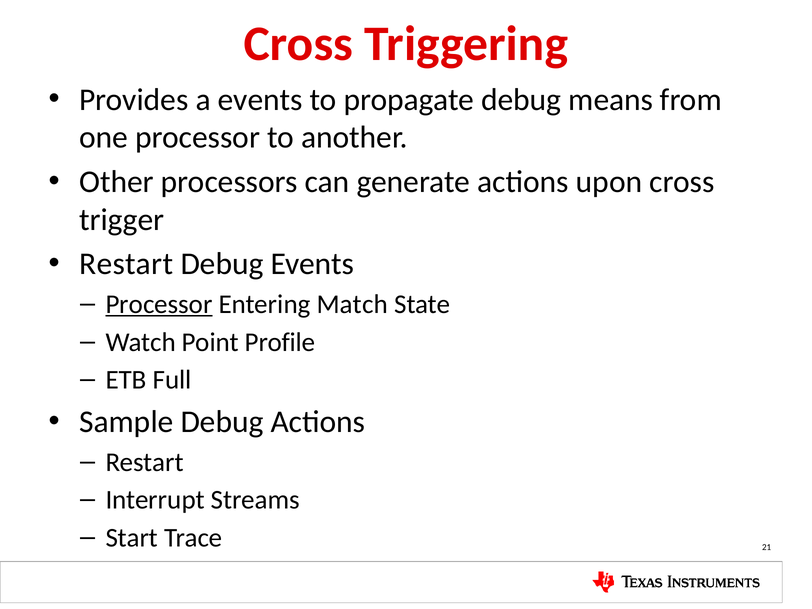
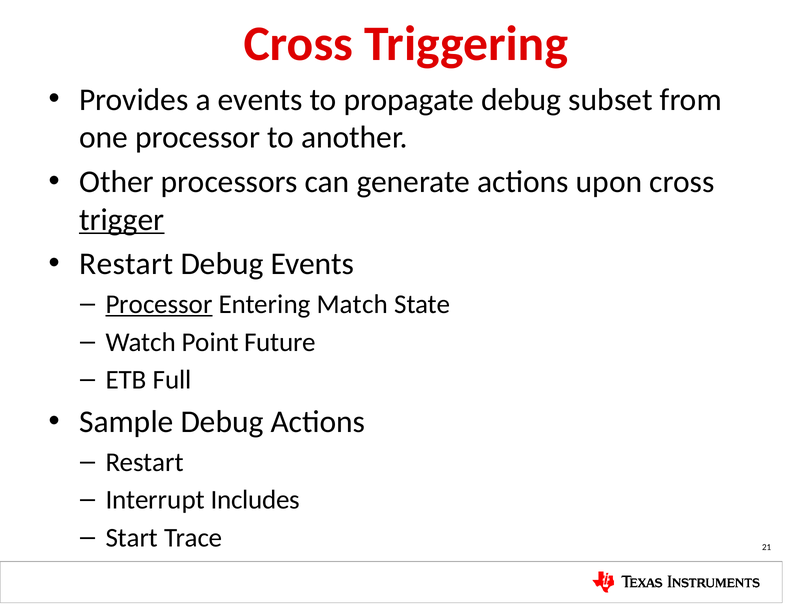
means: means -> subset
trigger underline: none -> present
Profile: Profile -> Future
Streams: Streams -> Includes
